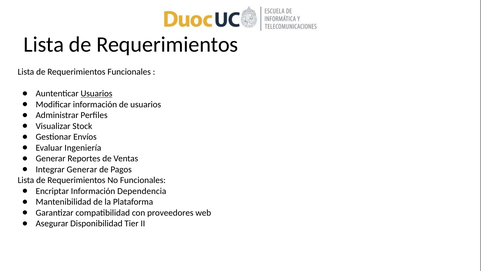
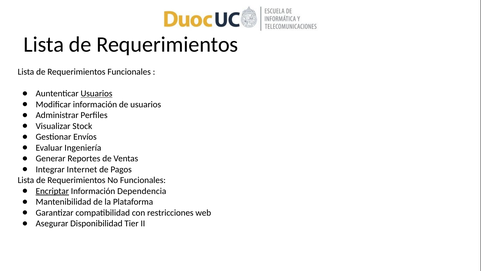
Integrar Generar: Generar -> Internet
Encriptar underline: none -> present
proveedores: proveedores -> restricciones
